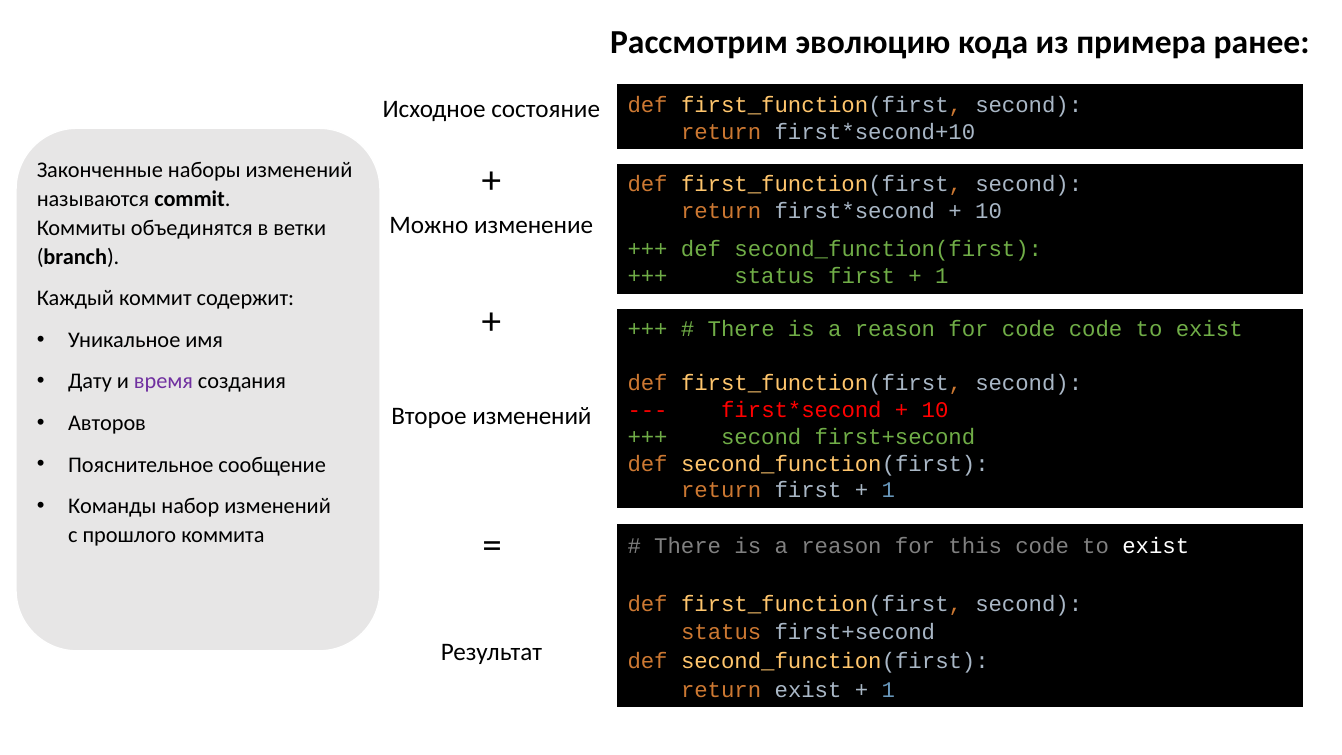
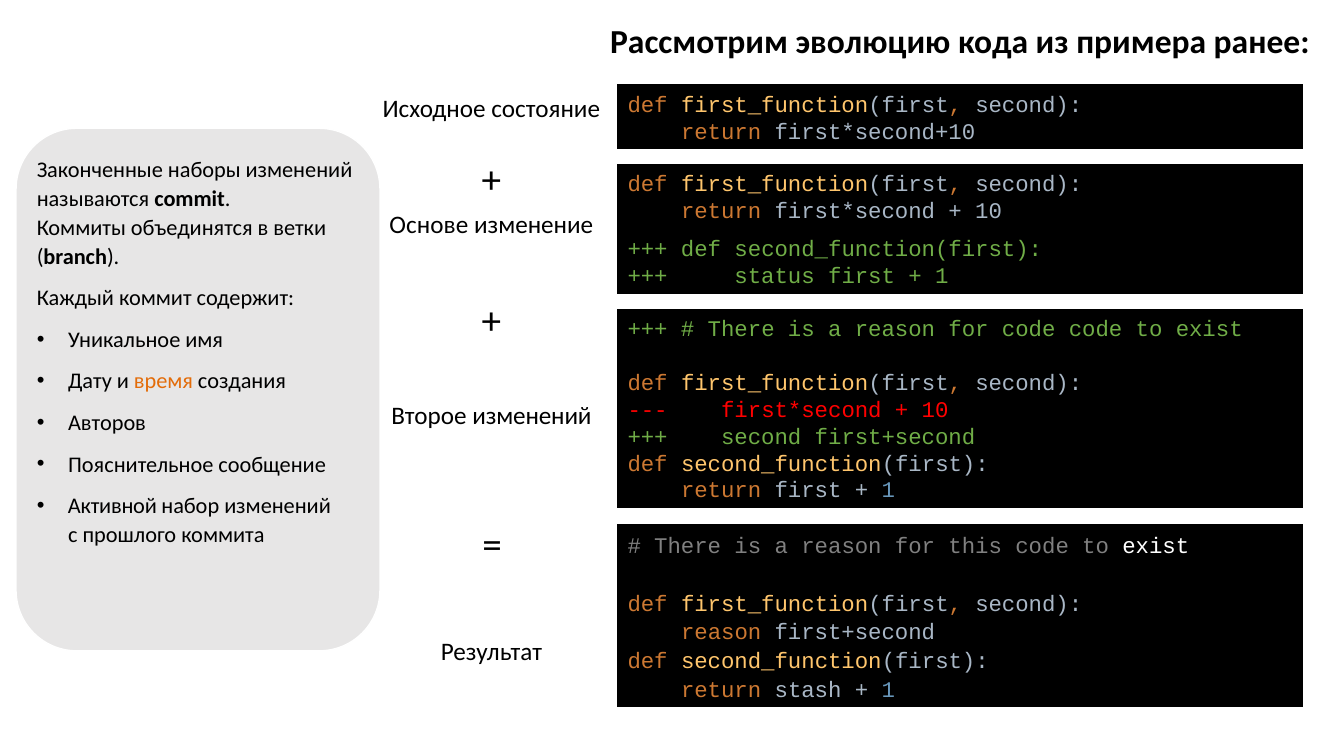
Можно: Можно -> Основе
время colour: purple -> orange
Команды: Команды -> Активной
status at (721, 632): status -> reason
return exist: exist -> stash
